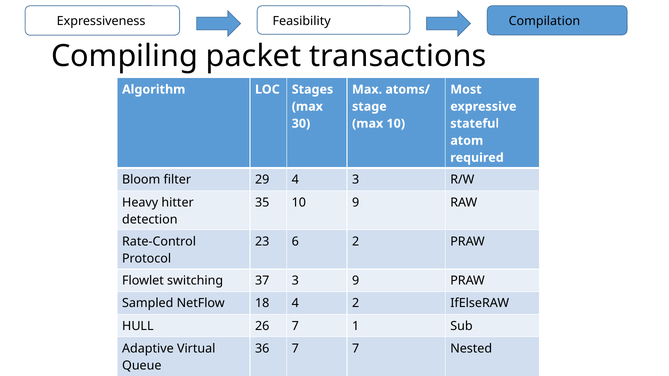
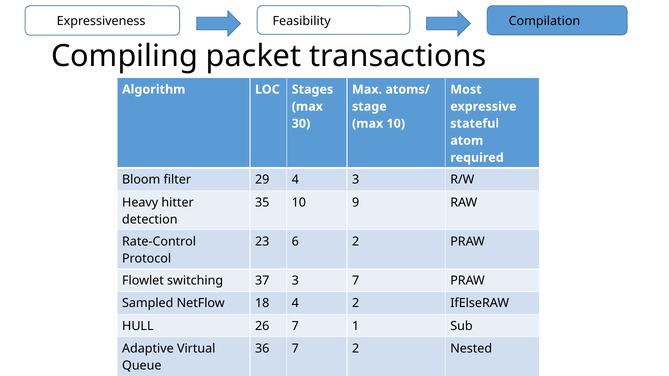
3 9: 9 -> 7
7 7: 7 -> 2
